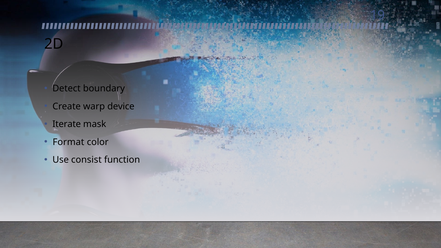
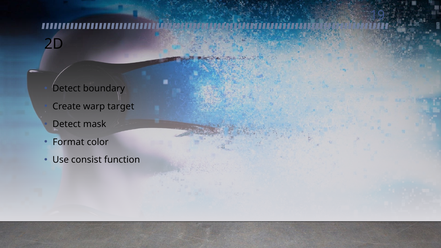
device: device -> target
Iterate at (67, 124): Iterate -> Detect
